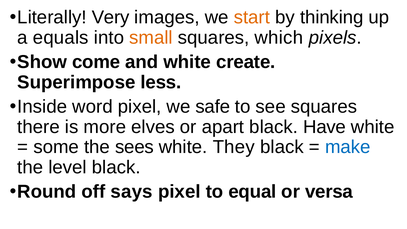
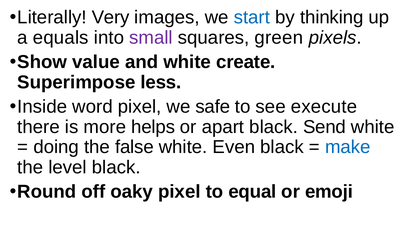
start colour: orange -> blue
small colour: orange -> purple
which: which -> green
come: come -> value
see squares: squares -> execute
elves: elves -> helps
Have: Have -> Send
some: some -> doing
sees: sees -> false
They: They -> Even
says: says -> oaky
versa: versa -> emoji
